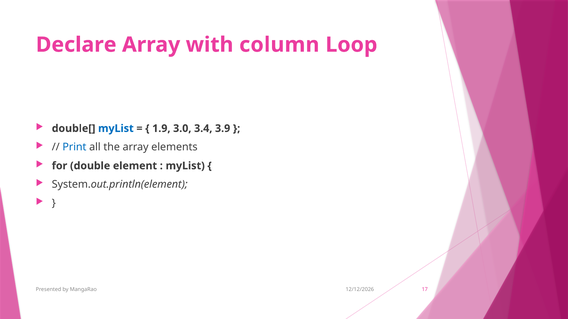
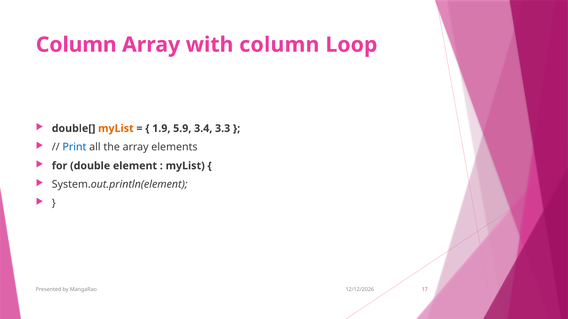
Declare at (76, 45): Declare -> Column
myList at (116, 129) colour: blue -> orange
3.0: 3.0 -> 5.9
3.9: 3.9 -> 3.3
